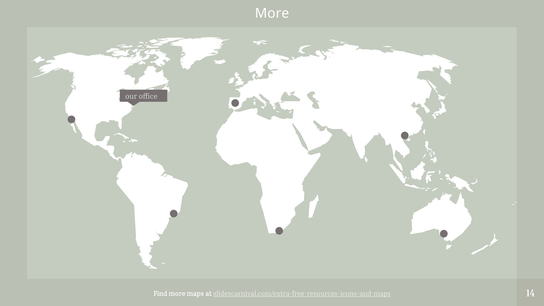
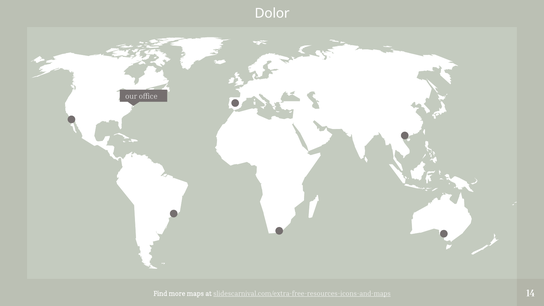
More at (272, 13): More -> Dolor
